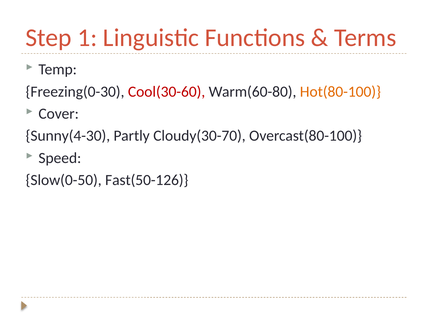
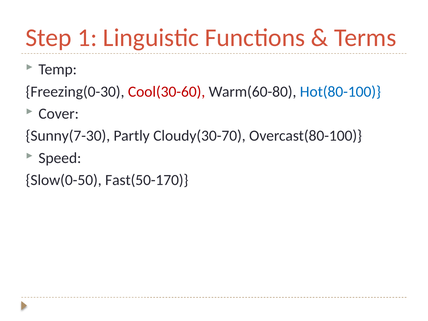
Hot(80-100 colour: orange -> blue
Sunny(4-30: Sunny(4-30 -> Sunny(7-30
Fast(50-126: Fast(50-126 -> Fast(50-170
